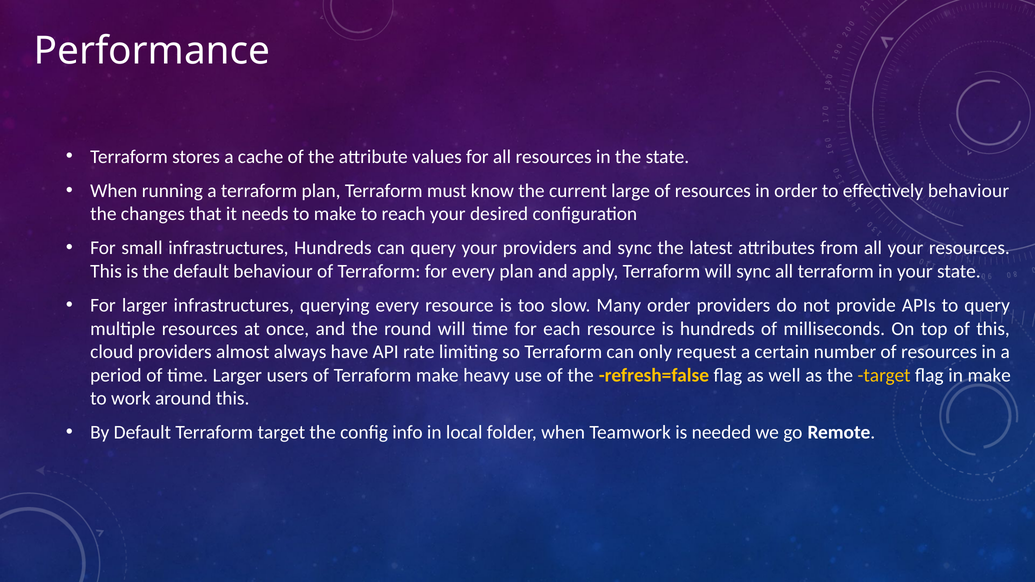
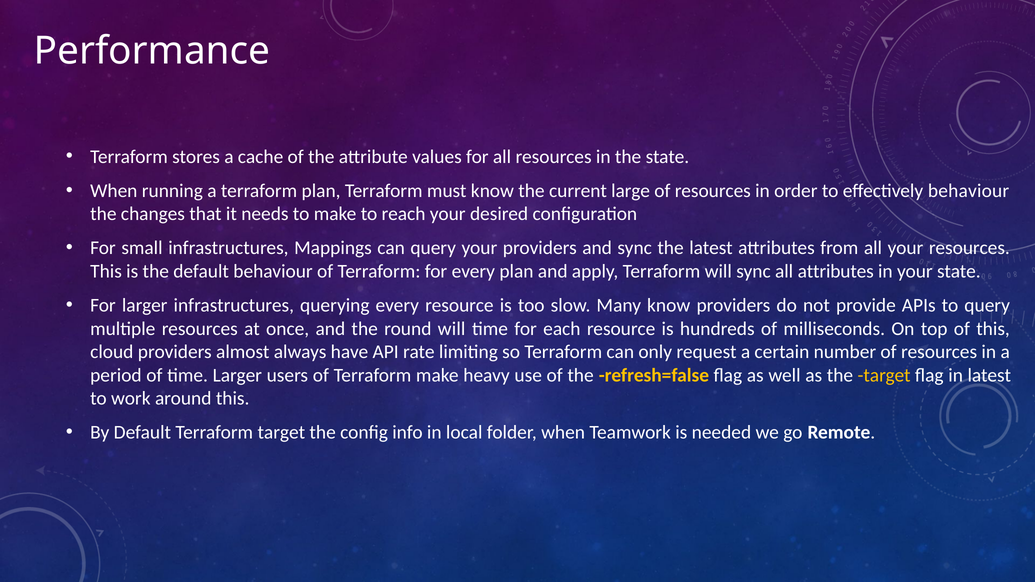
infrastructures Hundreds: Hundreds -> Mappings
all terraform: terraform -> attributes
Many order: order -> know
in make: make -> latest
